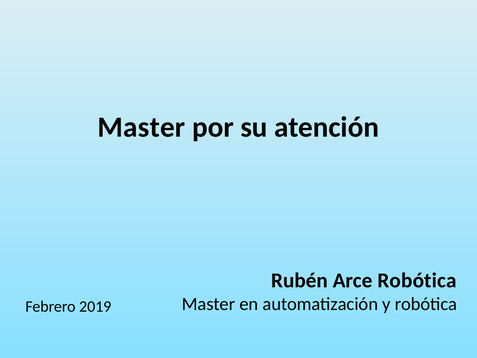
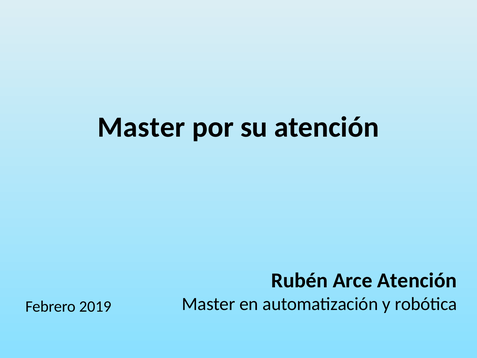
Arce Robótica: Robótica -> Atención
